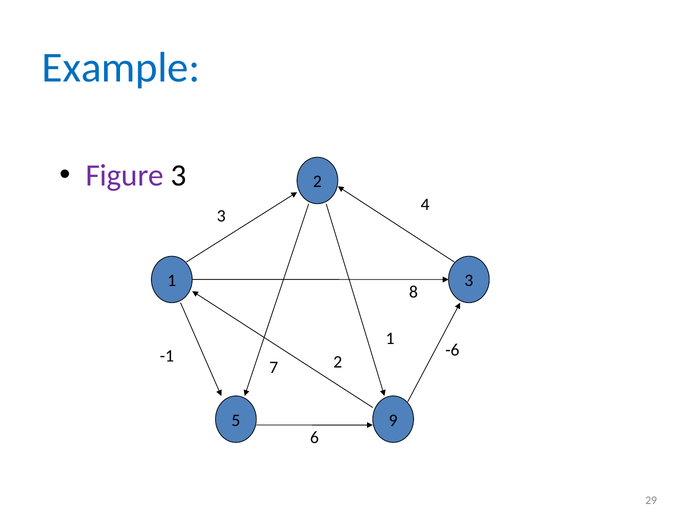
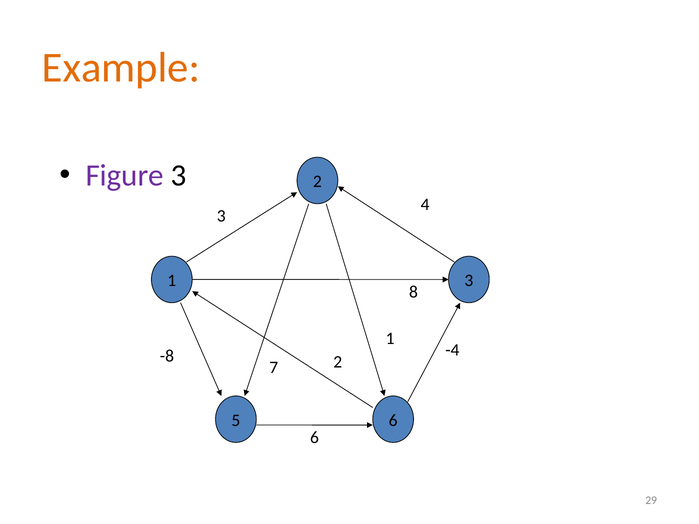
Example colour: blue -> orange
-6: -6 -> -4
-1: -1 -> -8
5 9: 9 -> 6
